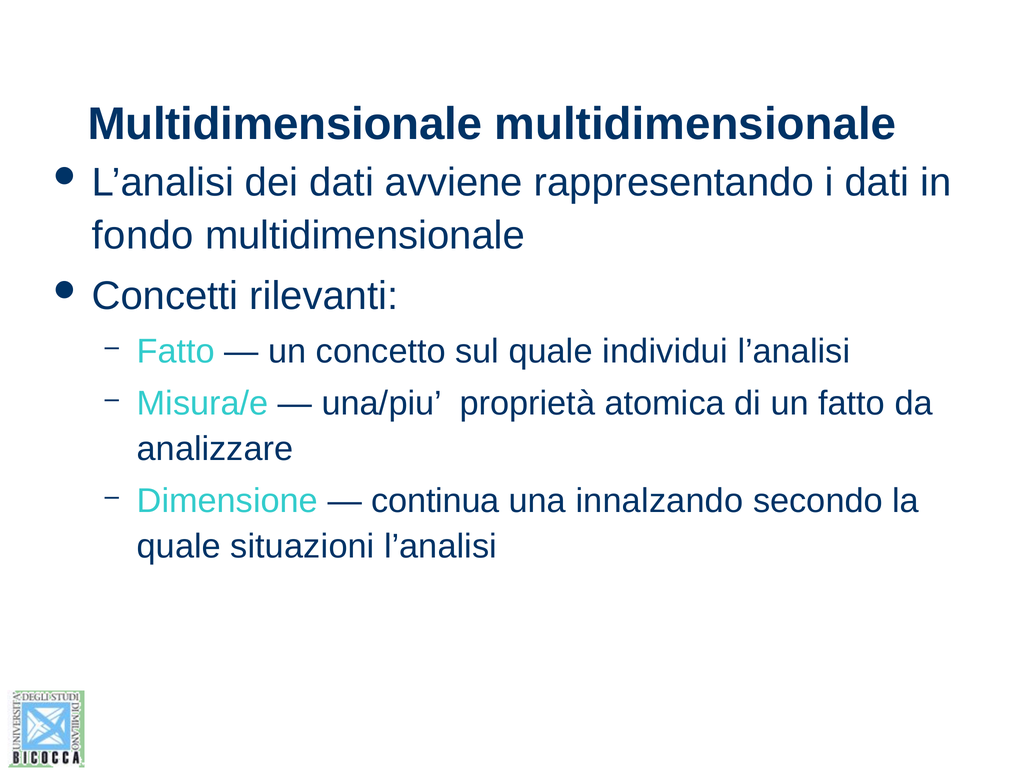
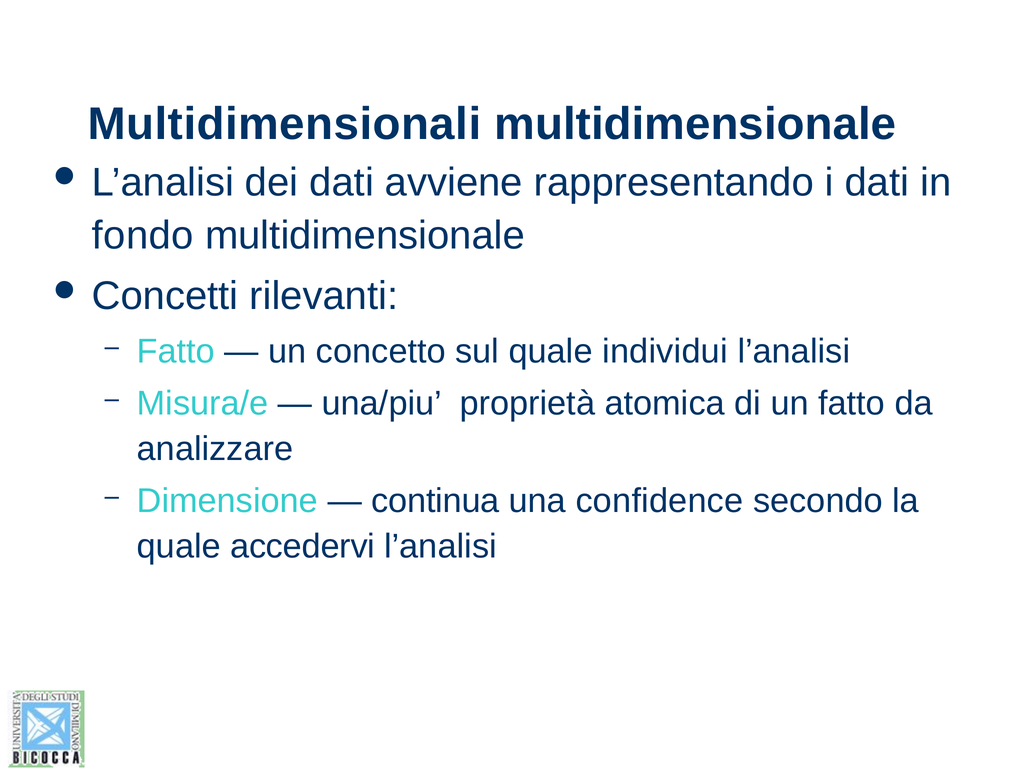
Multidimensionale at (285, 124): Multidimensionale -> Multidimensionali
innalzando: innalzando -> confidence
situazioni: situazioni -> accedervi
